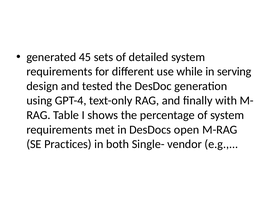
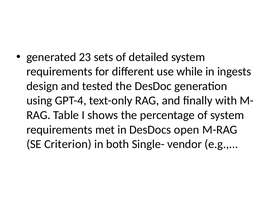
45: 45 -> 23
serving: serving -> ingests
Practices: Practices -> Criterion
